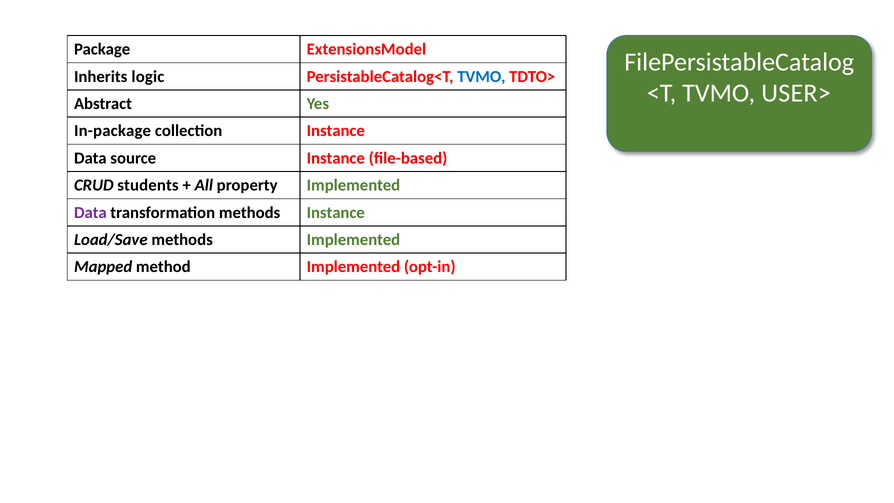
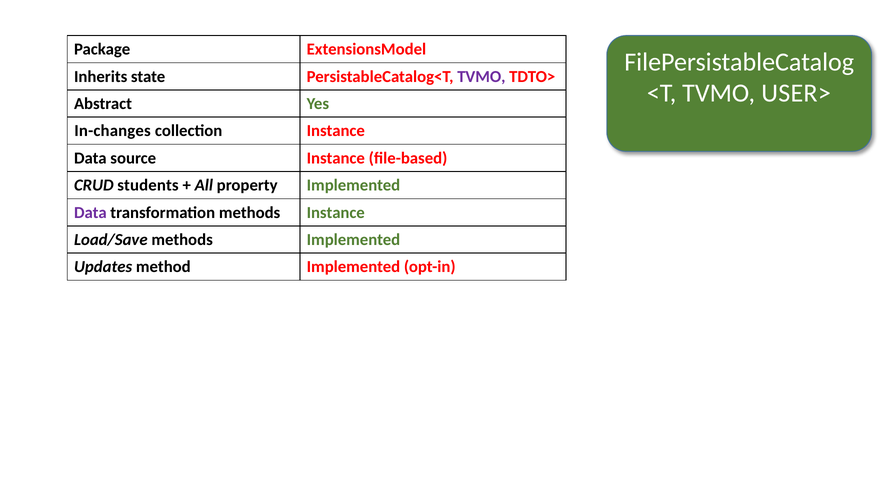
logic: logic -> state
TVMO at (481, 77) colour: blue -> purple
In-package: In-package -> In-changes
Mapped: Mapped -> Updates
